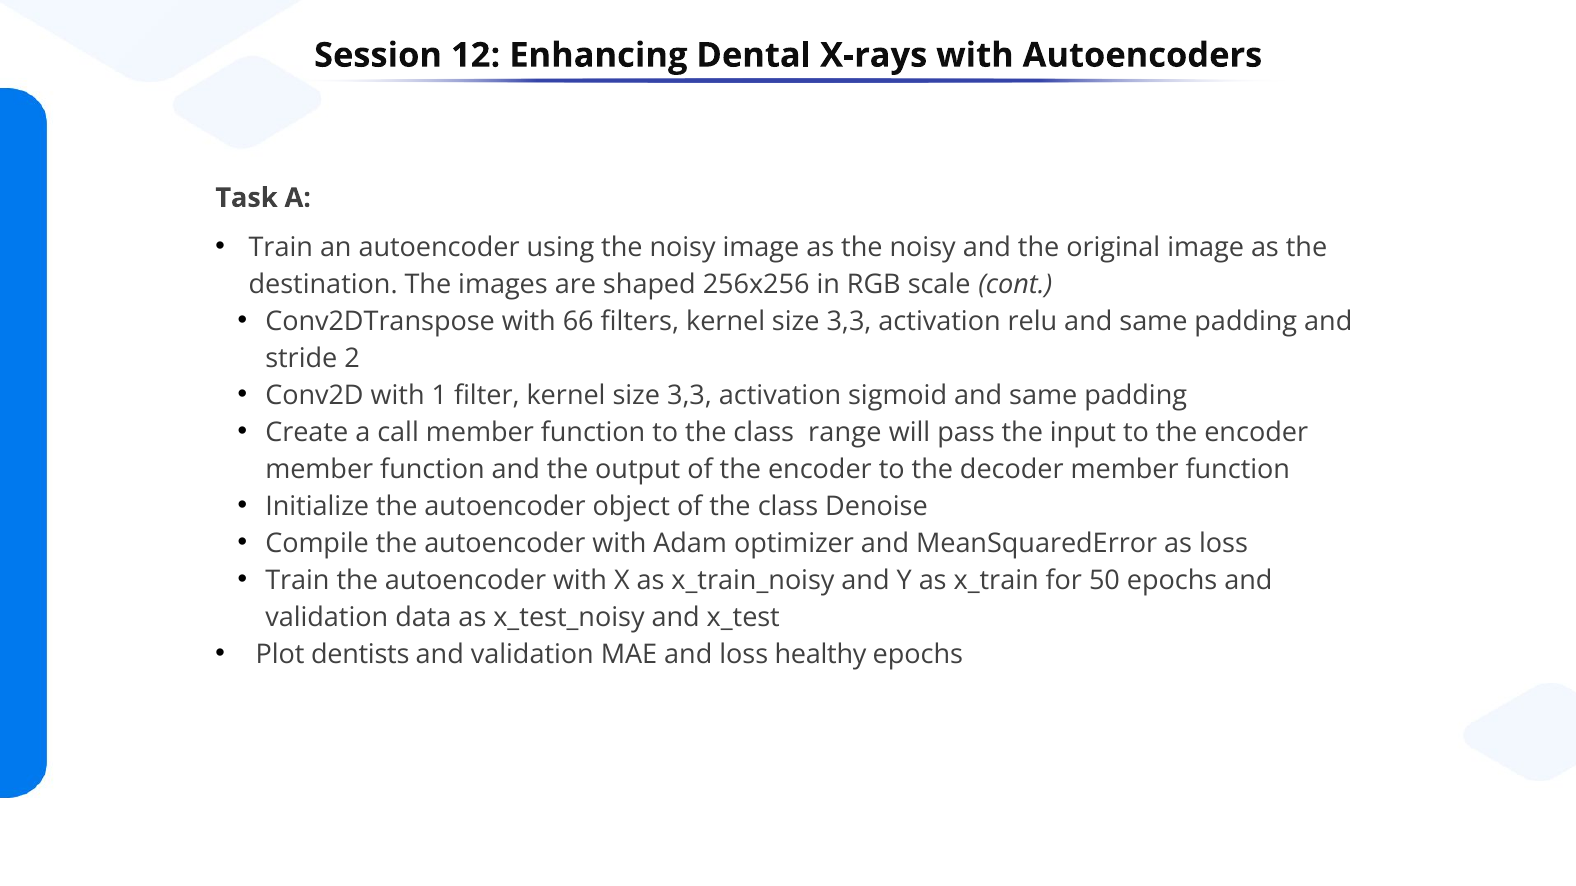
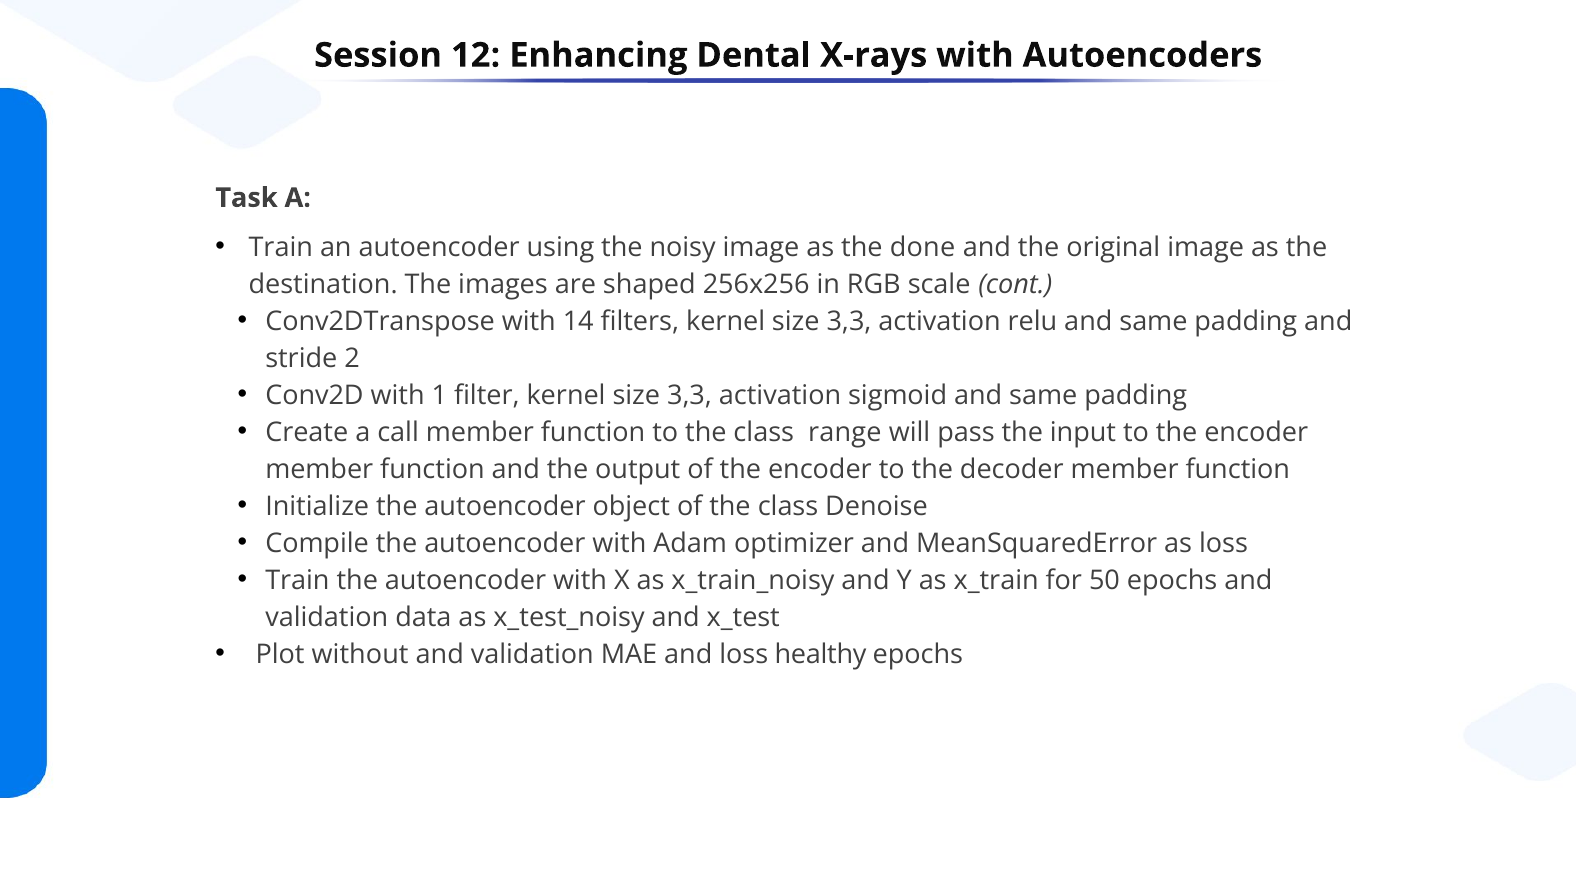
as the noisy: noisy -> done
66: 66 -> 14
dentists: dentists -> without
